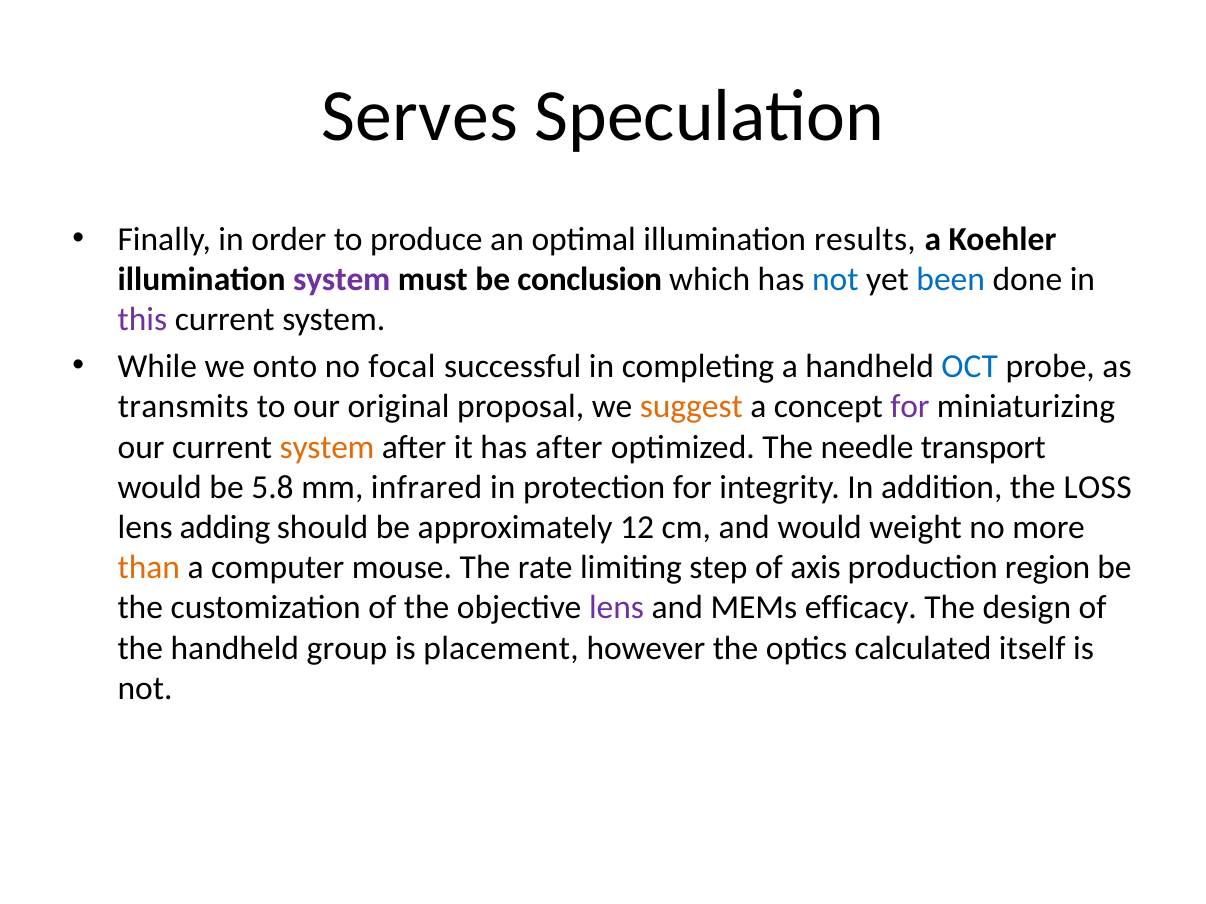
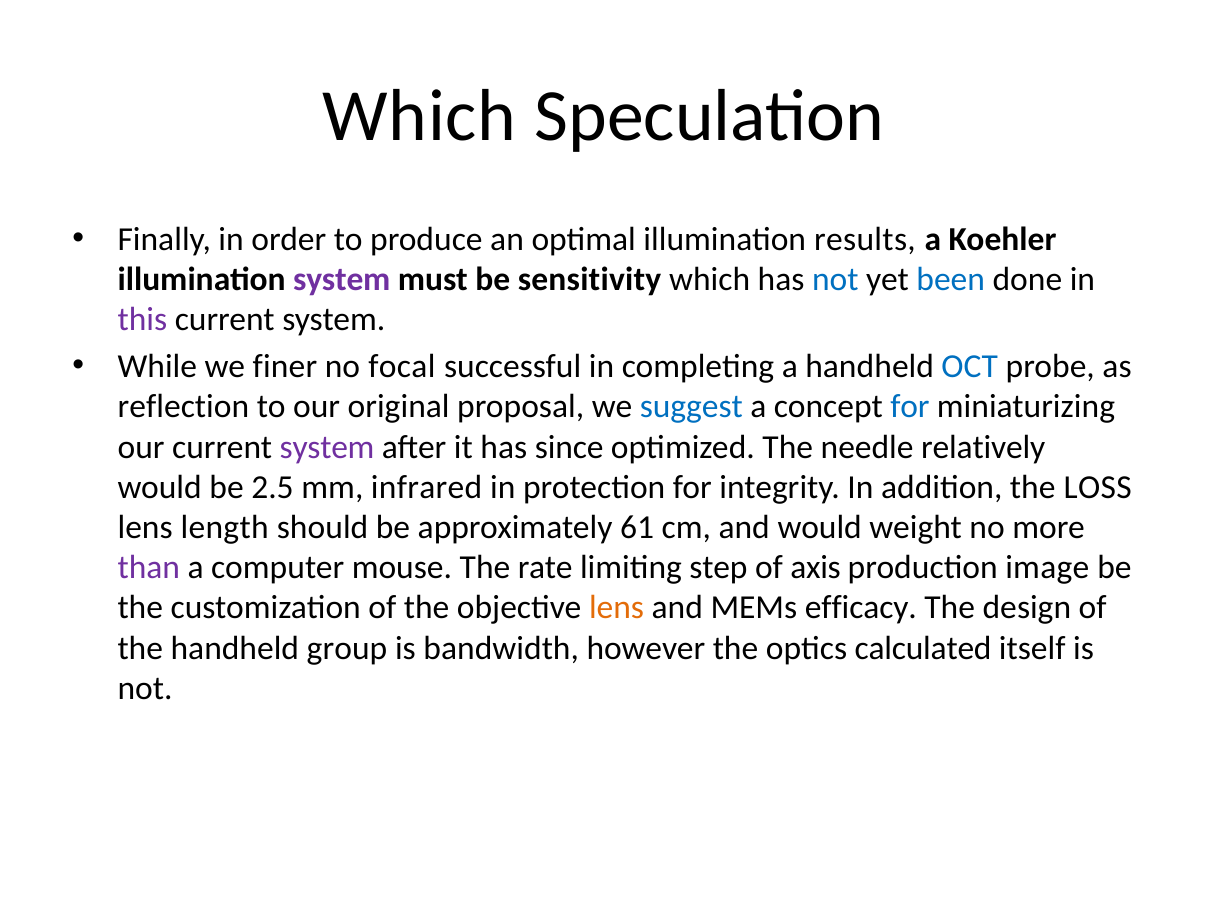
Serves at (419, 117): Serves -> Which
conclusion: conclusion -> sensitivity
onto: onto -> finer
transmits: transmits -> reflection
suggest colour: orange -> blue
for at (910, 407) colour: purple -> blue
system at (327, 447) colour: orange -> purple
has after: after -> since
transport: transport -> relatively
5.8: 5.8 -> 2.5
adding: adding -> length
12: 12 -> 61
than colour: orange -> purple
region: region -> image
lens at (617, 608) colour: purple -> orange
placement: placement -> bandwidth
